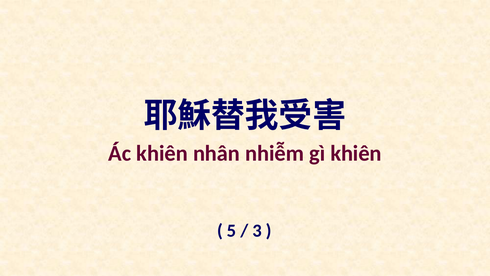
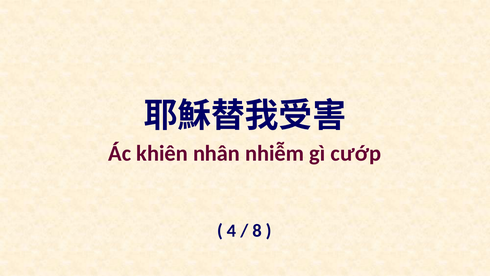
gì khiên: khiên -> cướp
5: 5 -> 4
3: 3 -> 8
